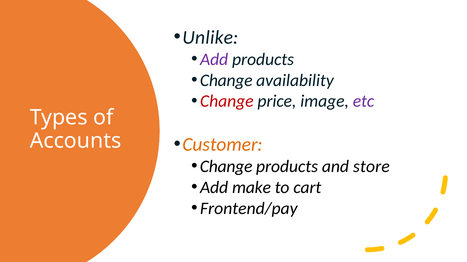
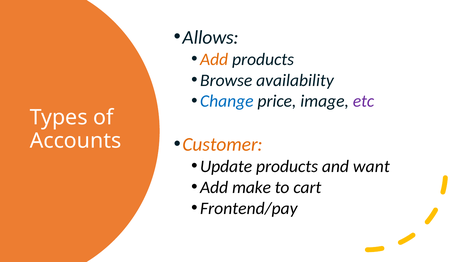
Unlike: Unlike -> Allows
Add at (214, 59) colour: purple -> orange
Change at (226, 80): Change -> Browse
Change at (227, 101) colour: red -> blue
Change at (226, 167): Change -> Update
store: store -> want
